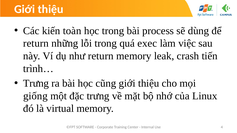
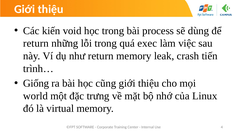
toàn: toàn -> void
Trưng at (36, 83): Trưng -> Giống
giống: giống -> world
